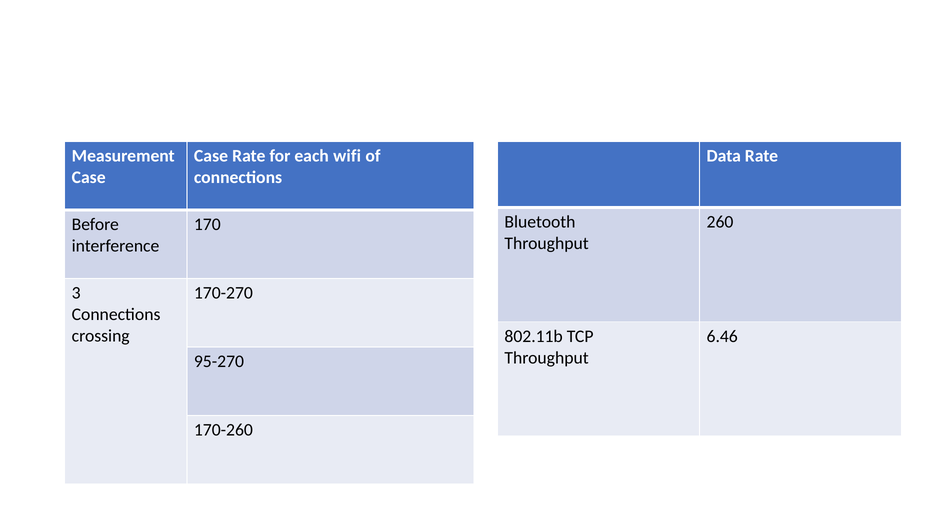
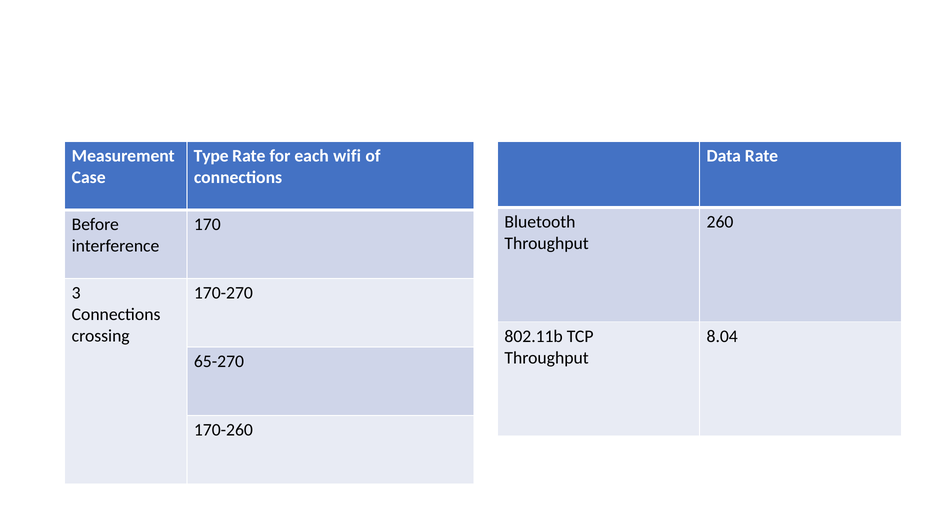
Case at (211, 156): Case -> Type
6.46: 6.46 -> 8.04
95-270: 95-270 -> 65-270
